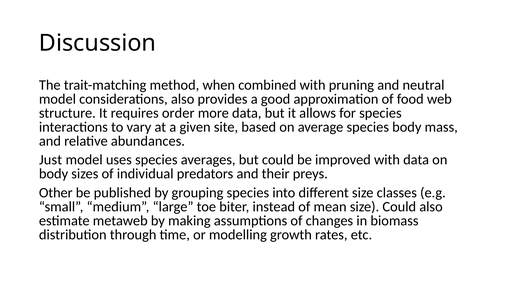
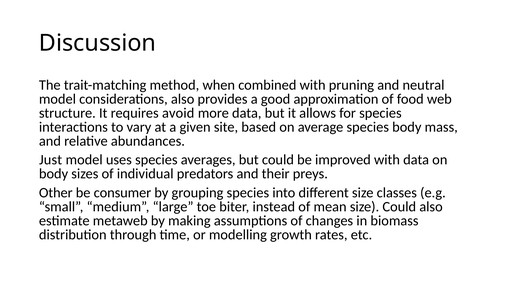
order: order -> avoid
published: published -> consumer
